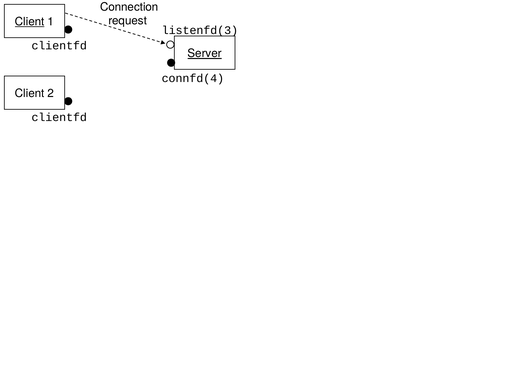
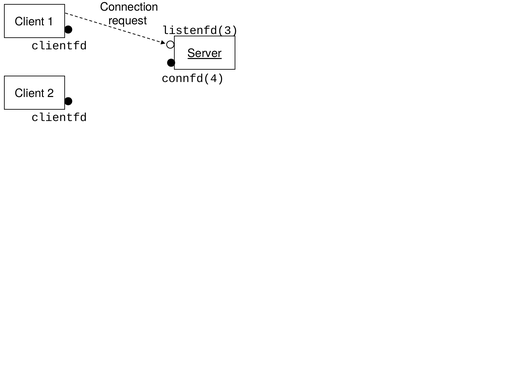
Client at (30, 22) underline: present -> none
